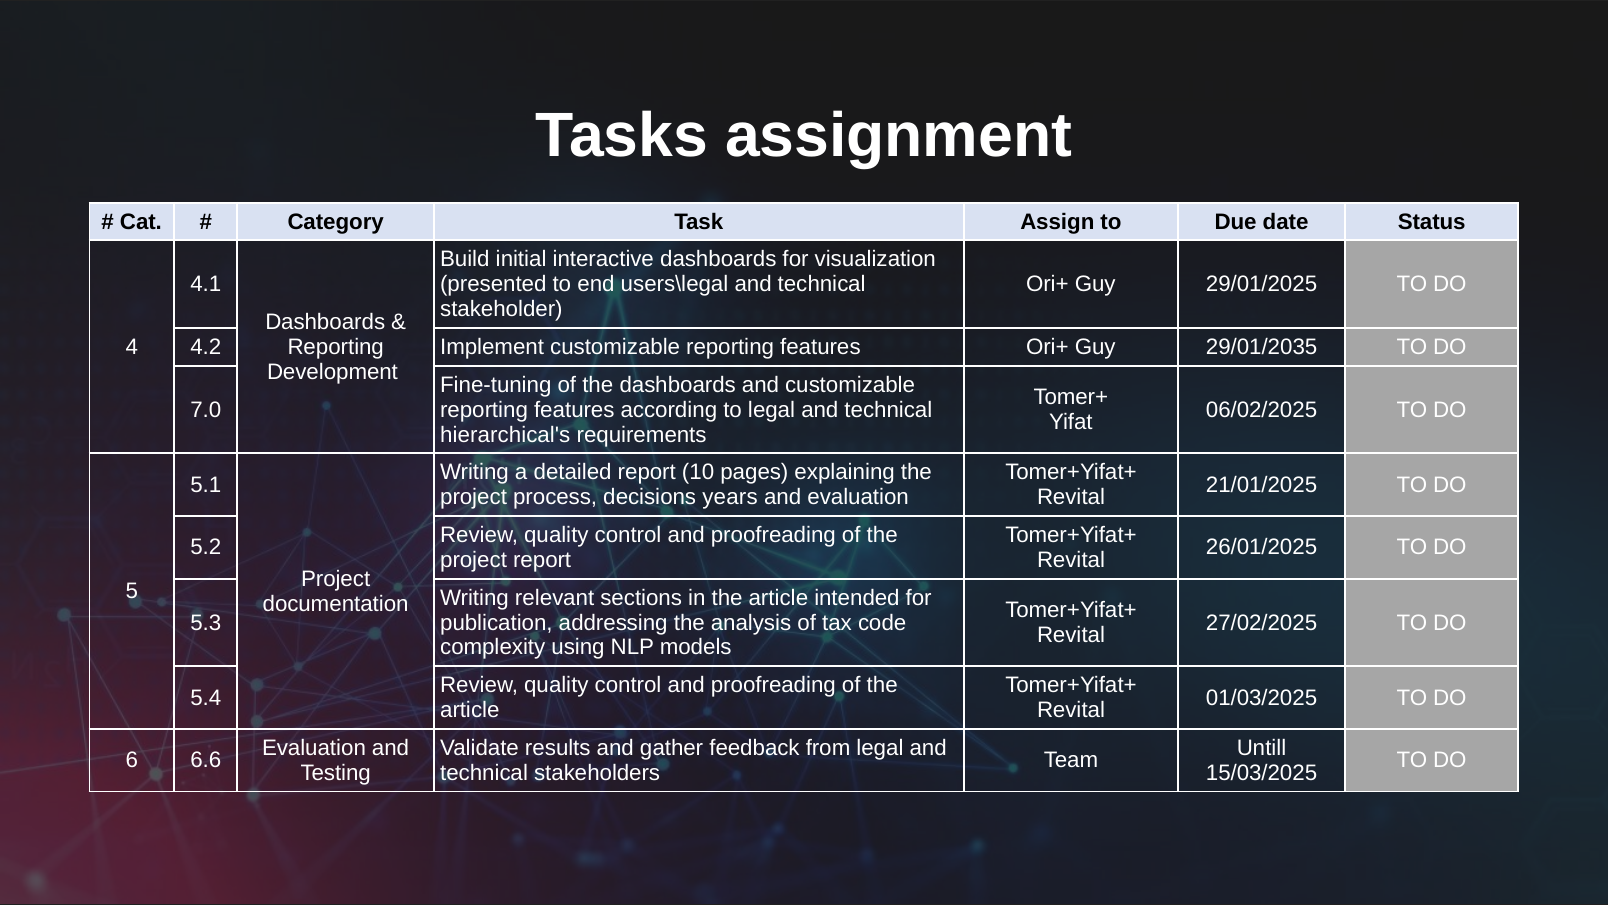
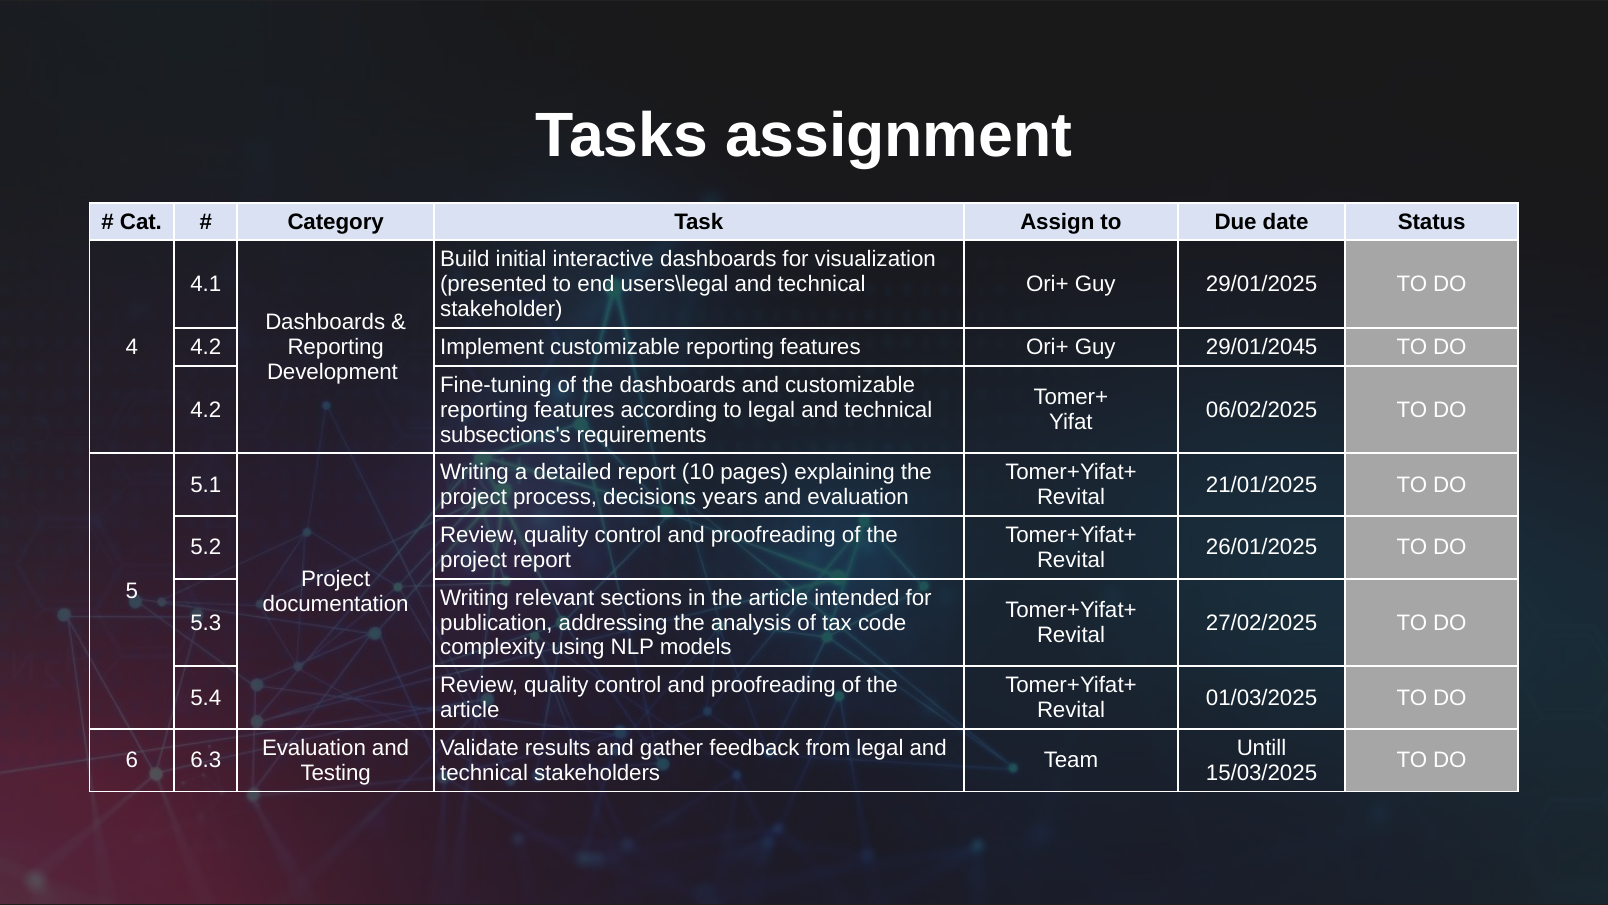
29/01/2035: 29/01/2035 -> 29/01/2045
7.0 at (206, 410): 7.0 -> 4.2
hierarchical's: hierarchical's -> subsections's
6.6: 6.6 -> 6.3
